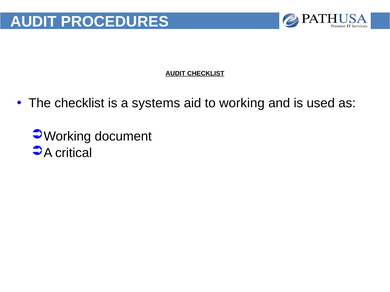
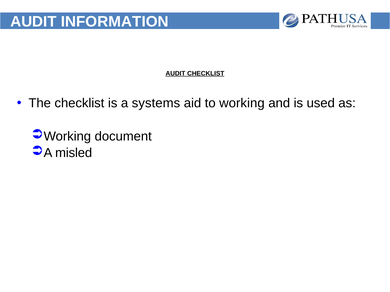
PROCEDURES: PROCEDURES -> INFORMATION
critical: critical -> misled
